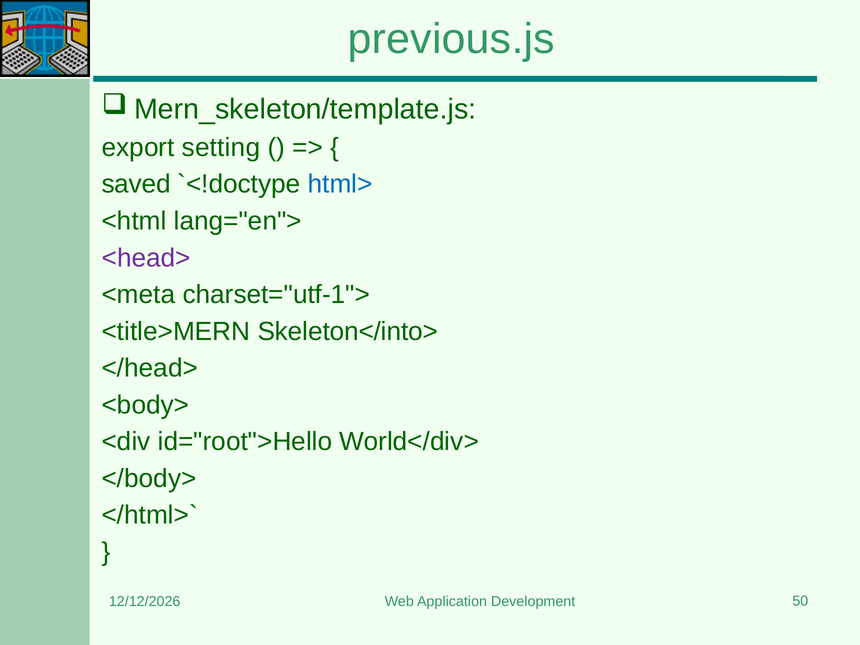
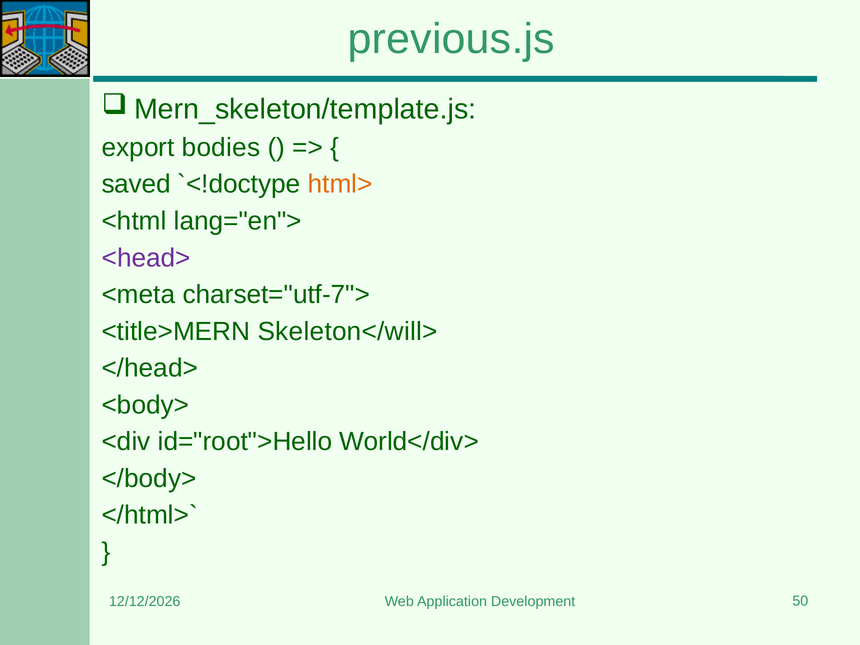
setting: setting -> bodies
html> colour: blue -> orange
charset="utf-1">: charset="utf-1"> -> charset="utf-7">
Skeleton</into>: Skeleton</into> -> Skeleton</will>
